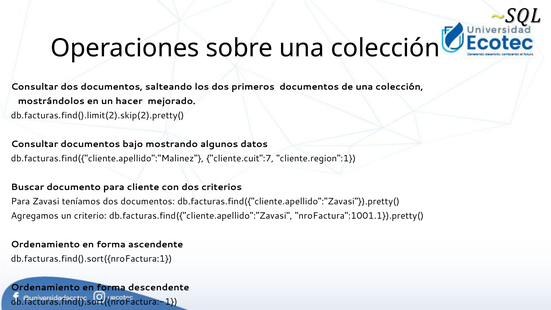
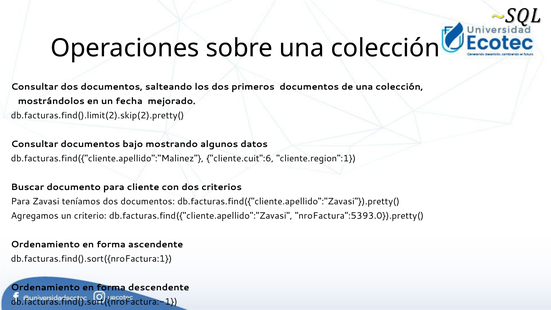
hacer: hacer -> fecha
cliente.cuit":7: cliente.cuit":7 -> cliente.cuit":6
nroFactura":1001.1}).pretty(: nroFactura":1001.1}).pretty( -> nroFactura":5393.0}).pretty(
